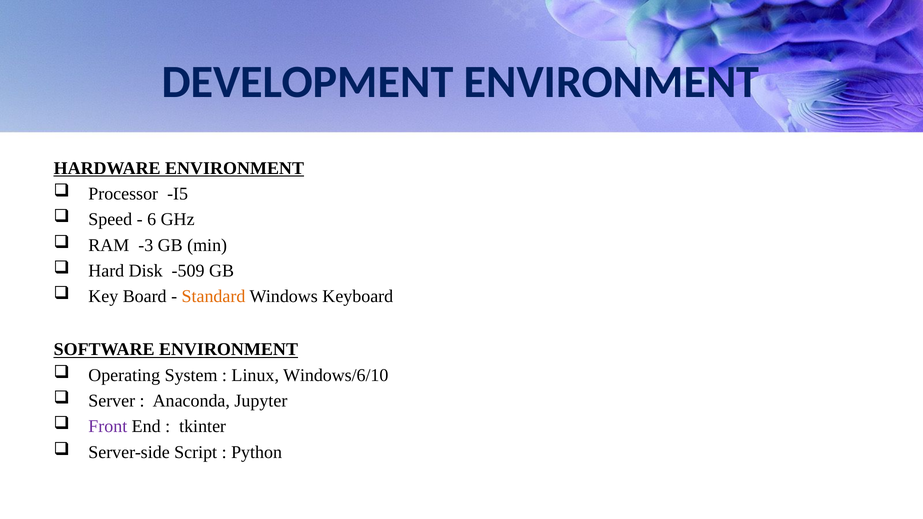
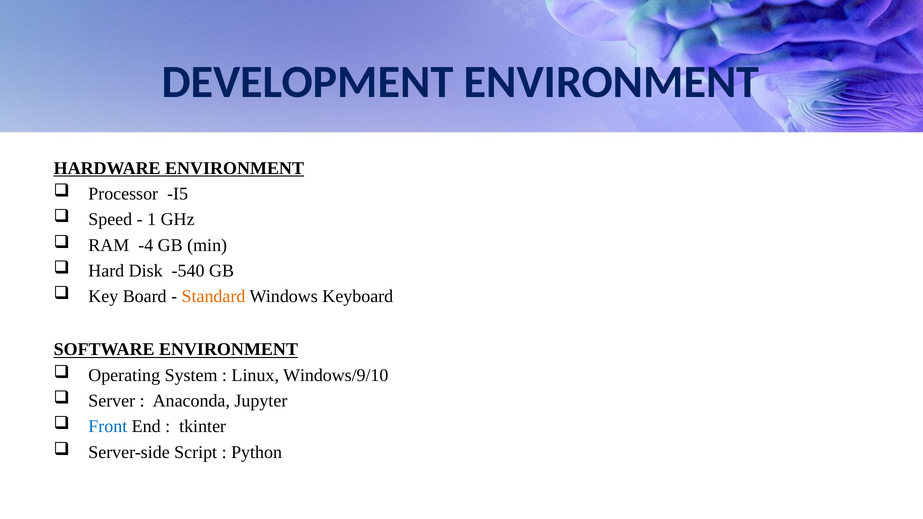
6: 6 -> 1
-3: -3 -> -4
-509: -509 -> -540
Windows/6/10: Windows/6/10 -> Windows/9/10
Front colour: purple -> blue
